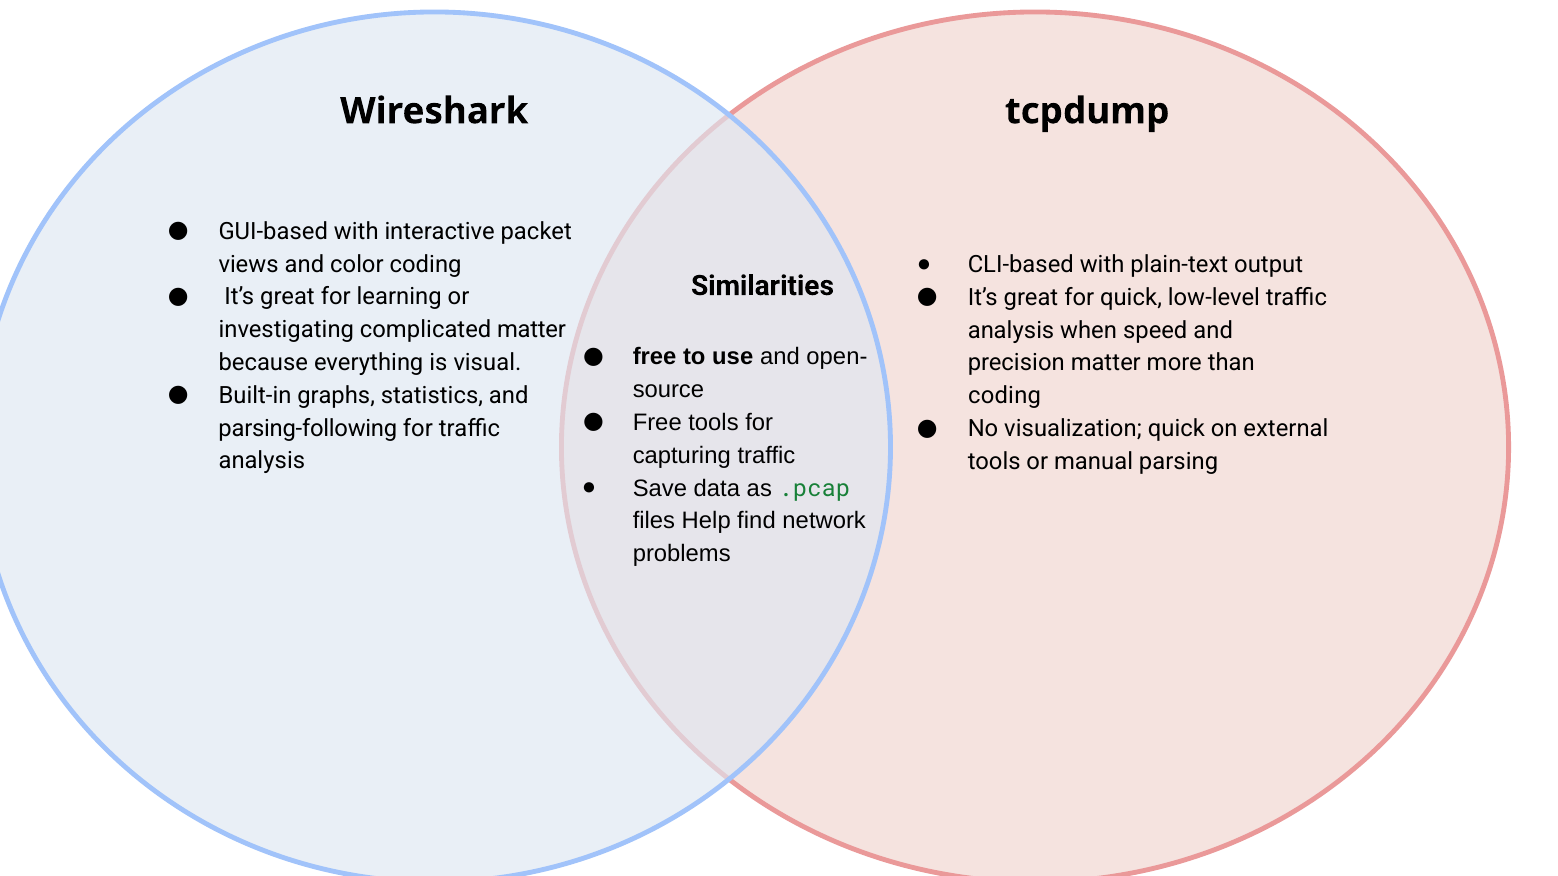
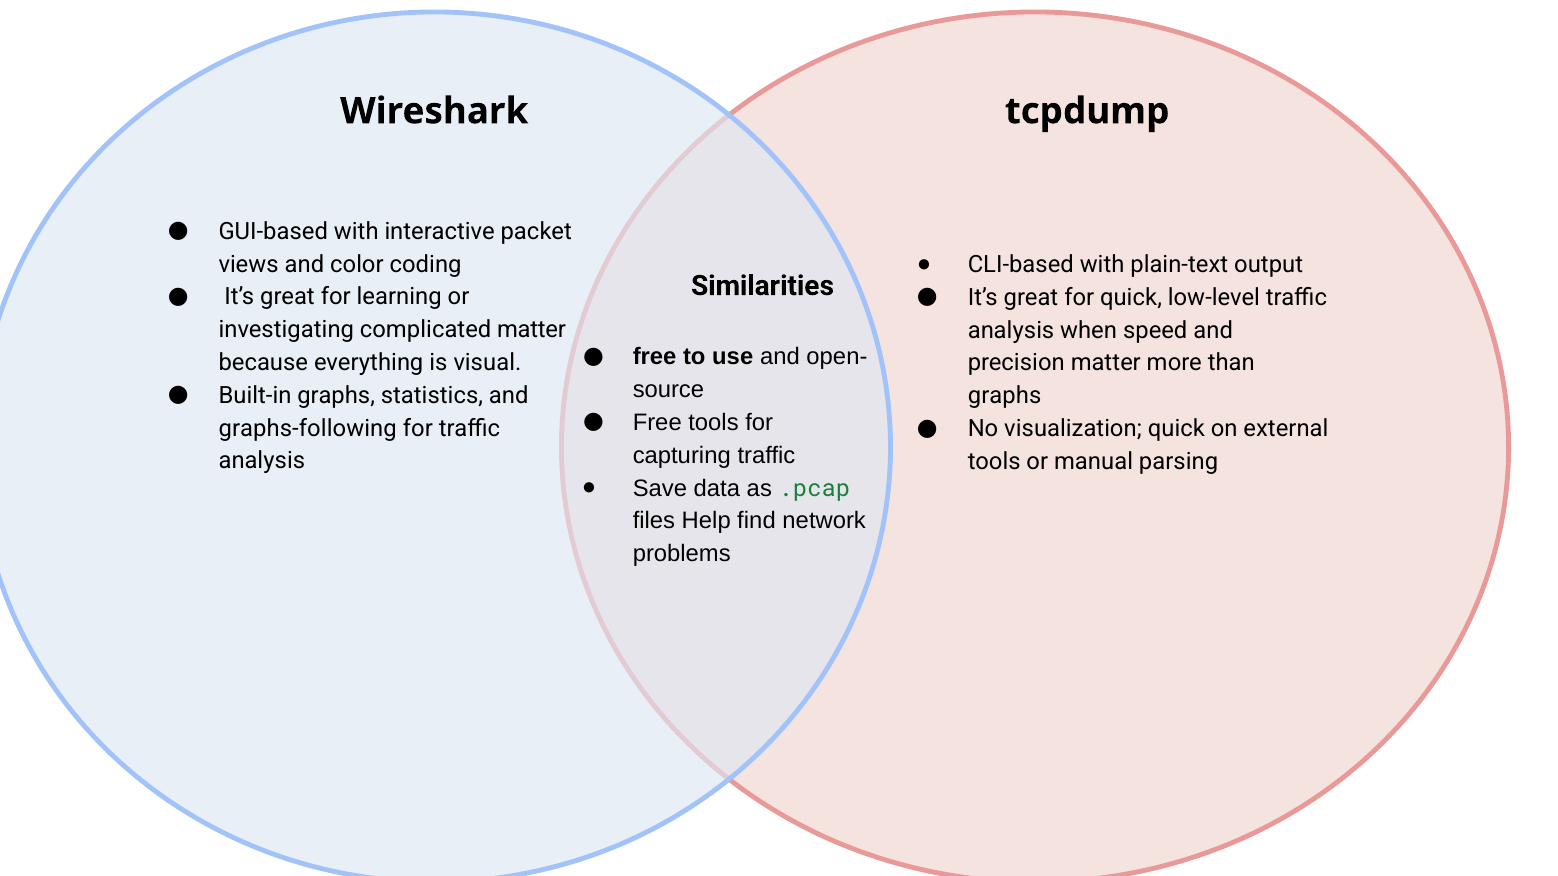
coding at (1005, 396): coding -> graphs
parsing-following: parsing-following -> graphs-following
